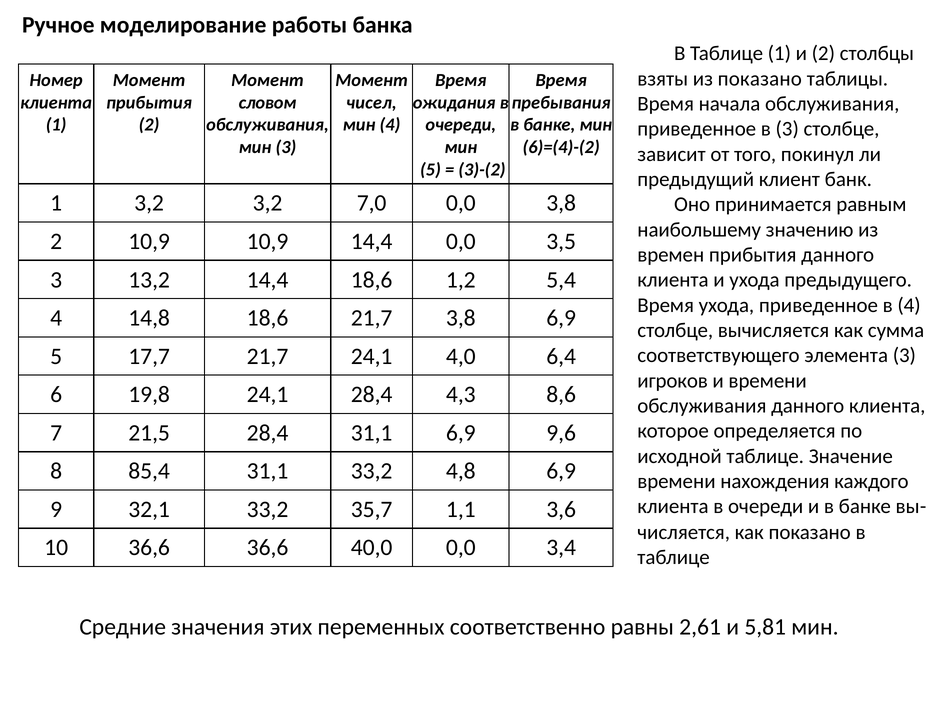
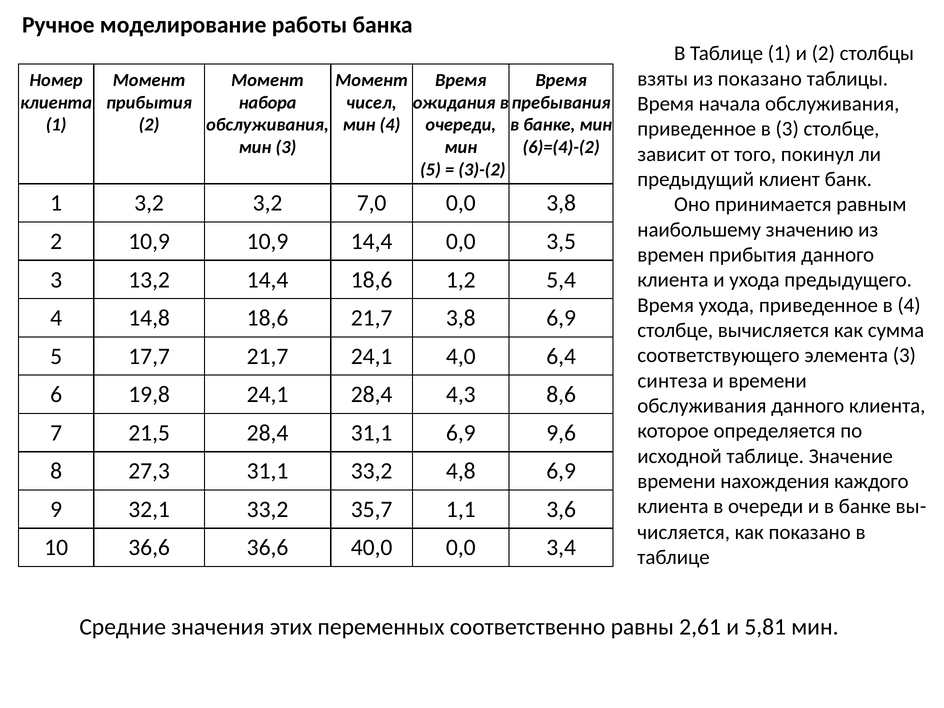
словом: словом -> набора
игроков: игроков -> синтеза
85,4: 85,4 -> 27,3
